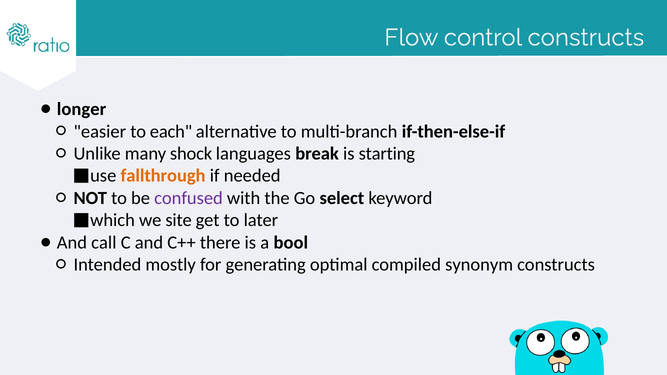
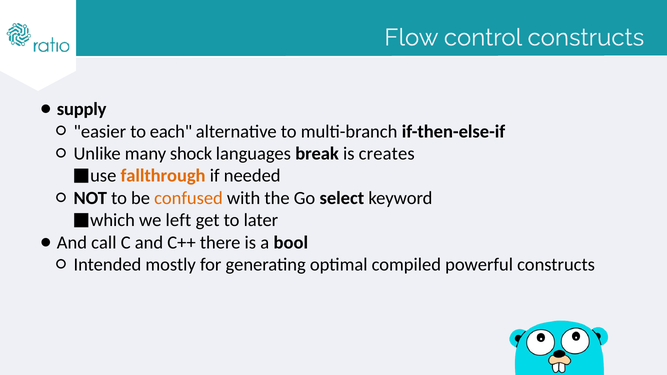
longer: longer -> supply
starting: starting -> creates
confused colour: purple -> orange
site: site -> left
synonym: synonym -> powerful
